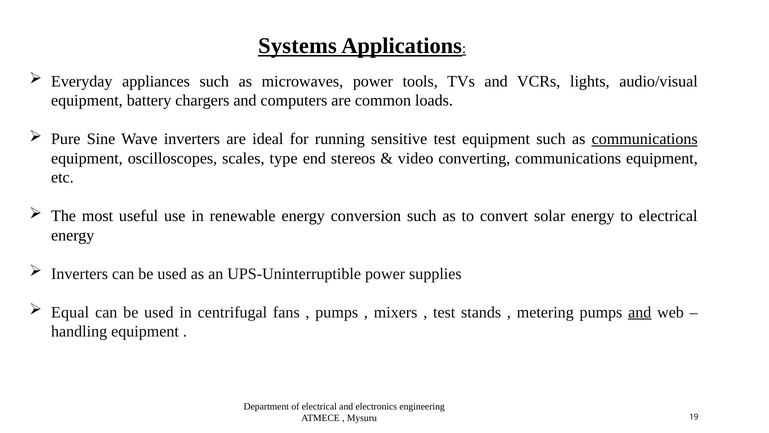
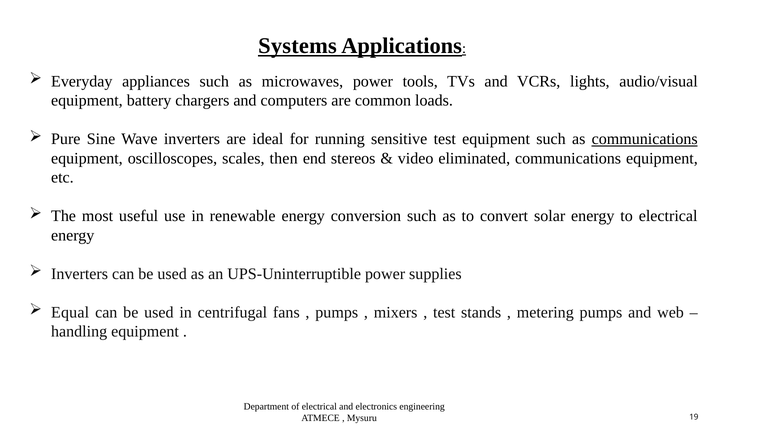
type: type -> then
converting: converting -> eliminated
and at (640, 312) underline: present -> none
